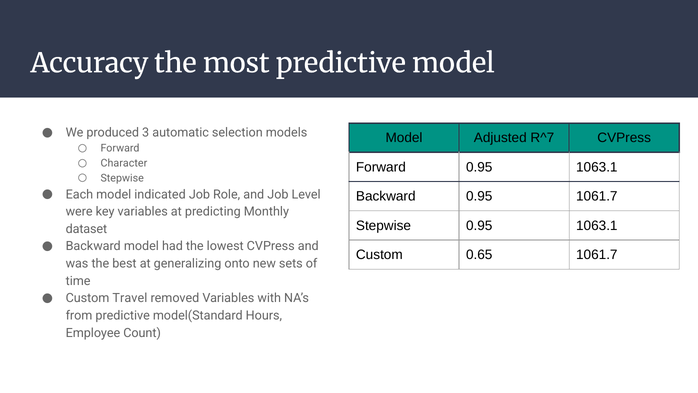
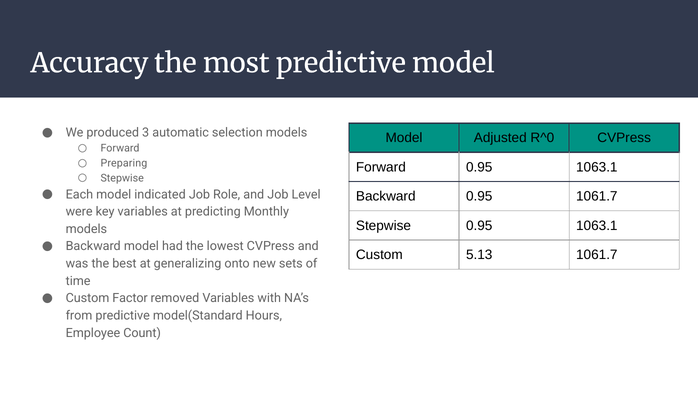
R^7: R^7 -> R^0
Character: Character -> Preparing
dataset at (86, 229): dataset -> models
0.65: 0.65 -> 5.13
Travel: Travel -> Factor
